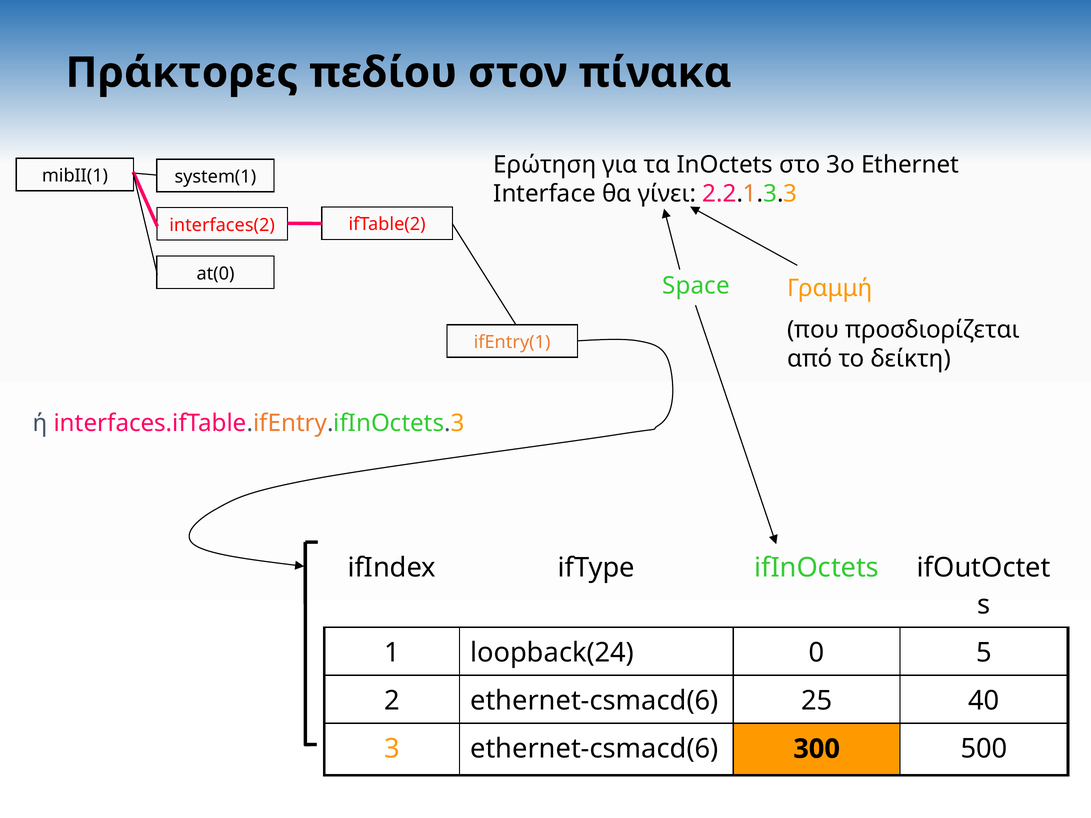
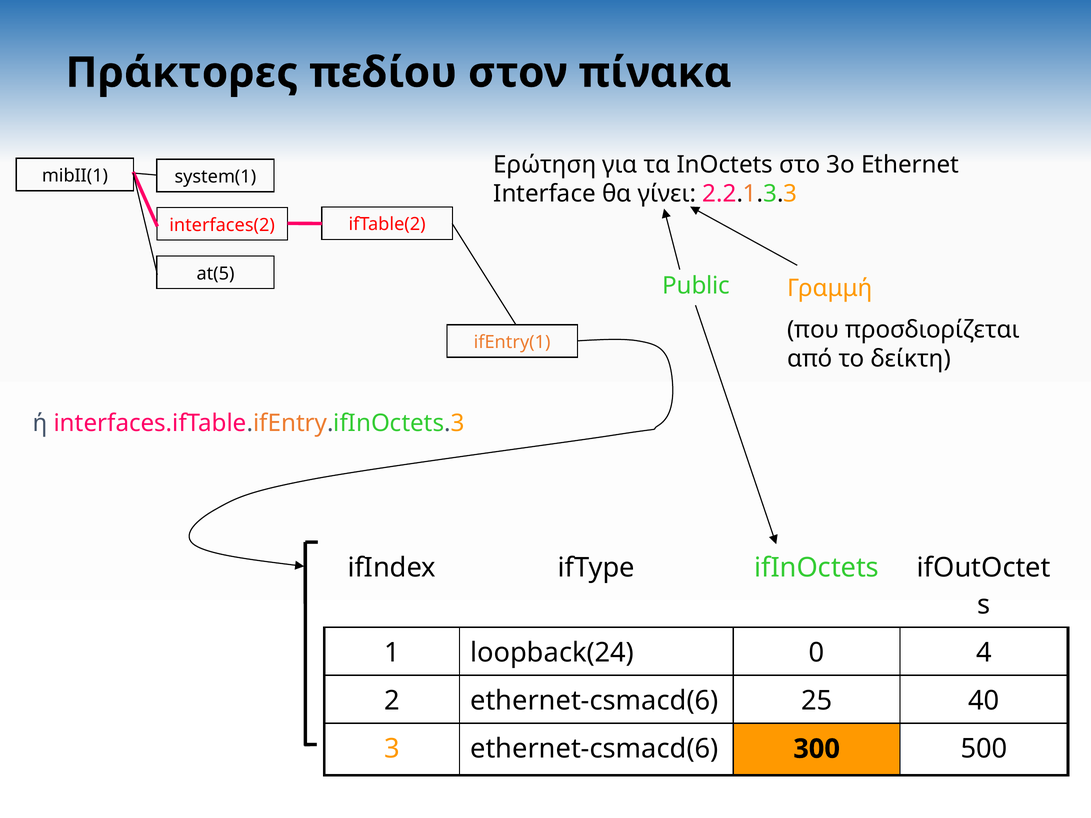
at(0: at(0 -> at(5
Space: Space -> Public
5: 5 -> 4
